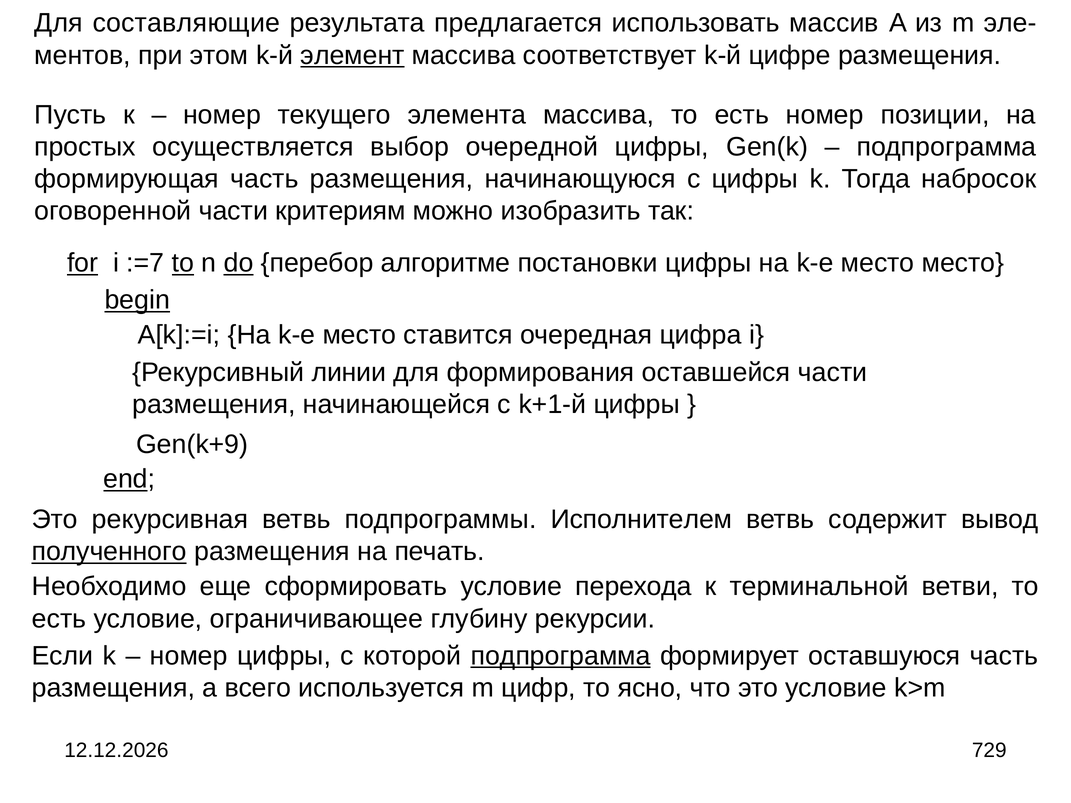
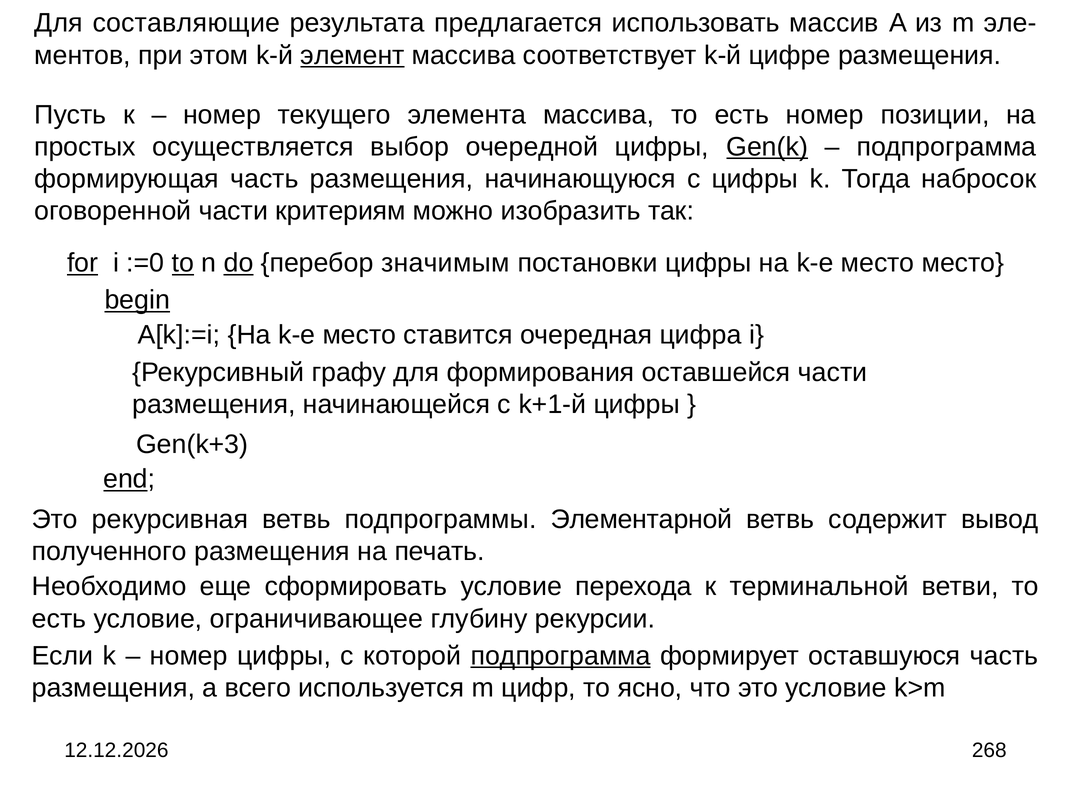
Gen(k underline: none -> present
:=7: :=7 -> :=0
алгоритме: алгоритме -> значимым
линии: линии -> графу
Gen(k+9: Gen(k+9 -> Gen(k+3
Исполнителем: Исполнителем -> Элементарной
полученного underline: present -> none
729: 729 -> 268
